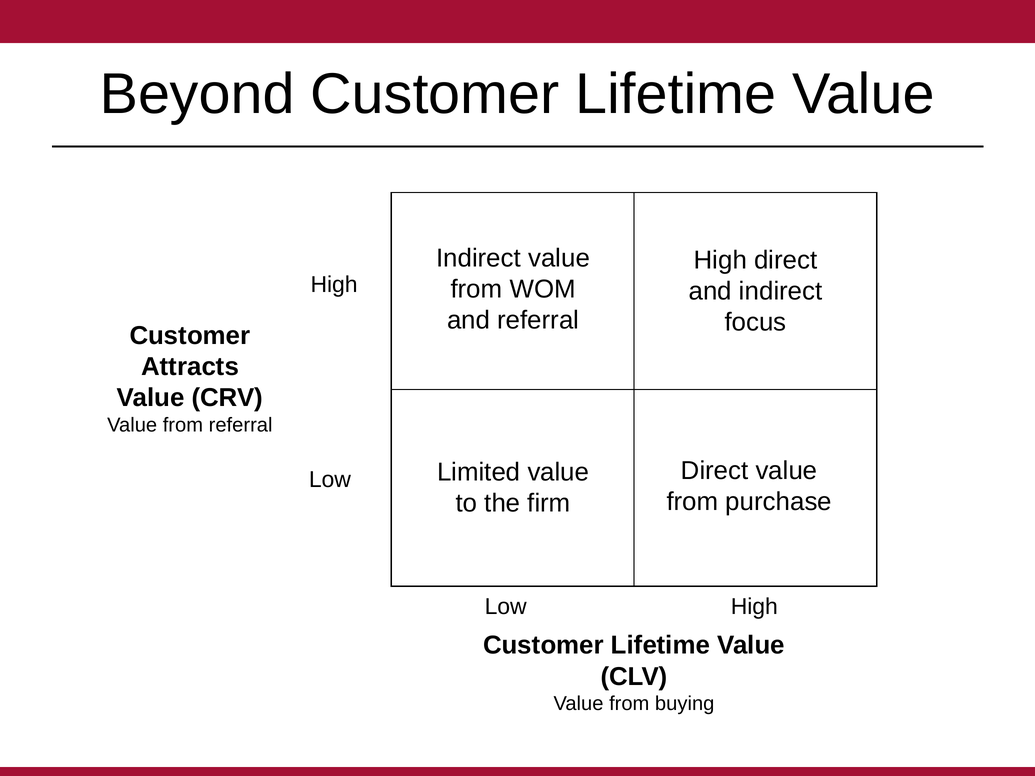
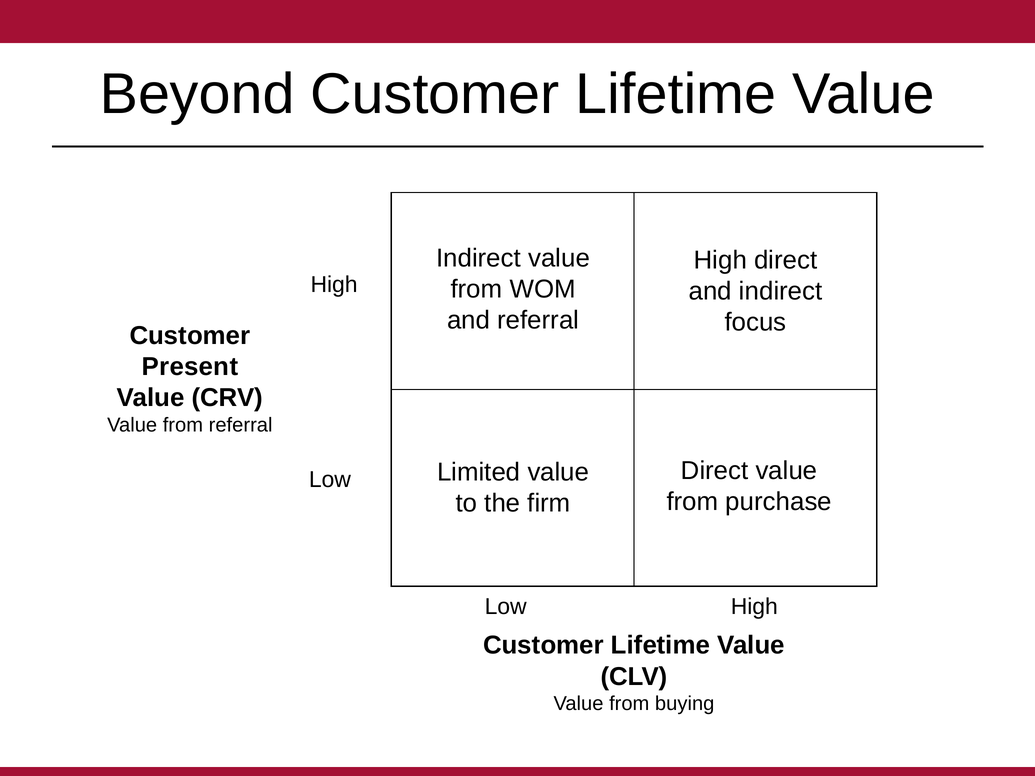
Attracts: Attracts -> Present
